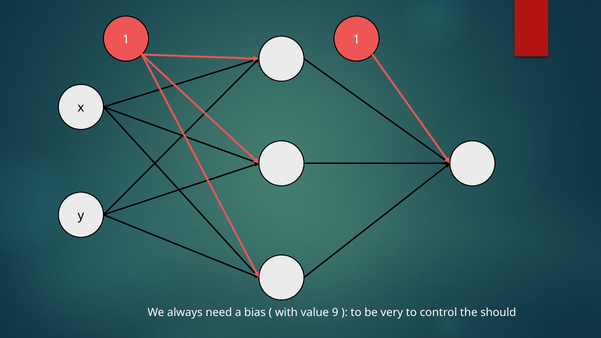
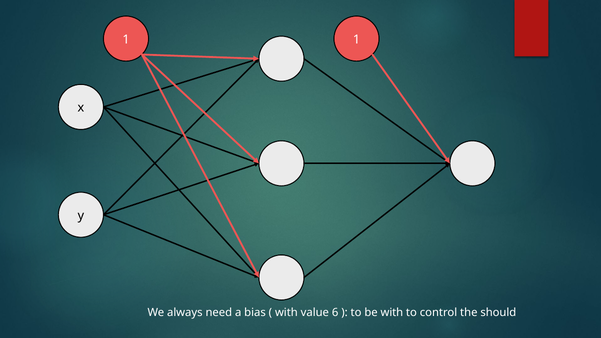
9: 9 -> 6
be very: very -> with
